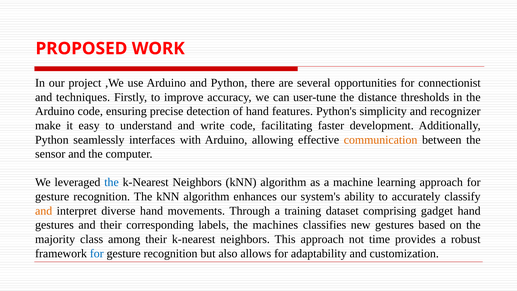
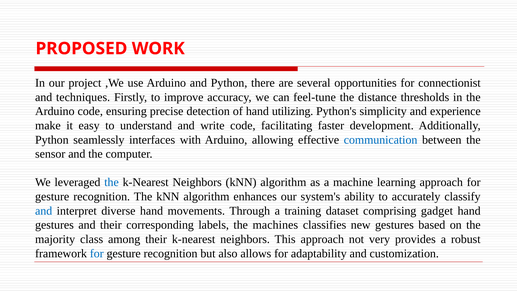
user-tune: user-tune -> feel-tune
features: features -> utilizing
recognizer: recognizer -> experience
communication colour: orange -> blue
and at (44, 211) colour: orange -> blue
time: time -> very
